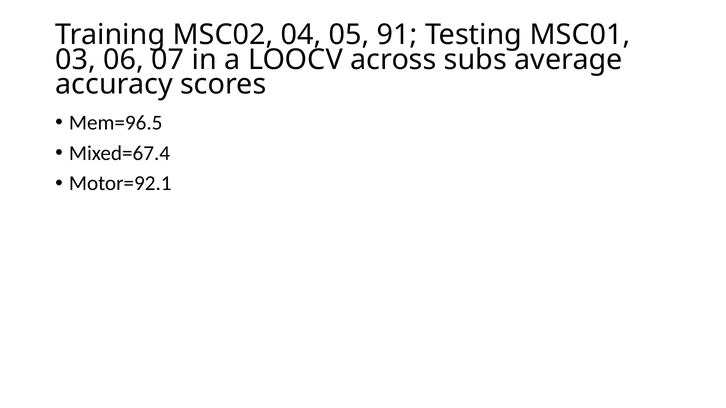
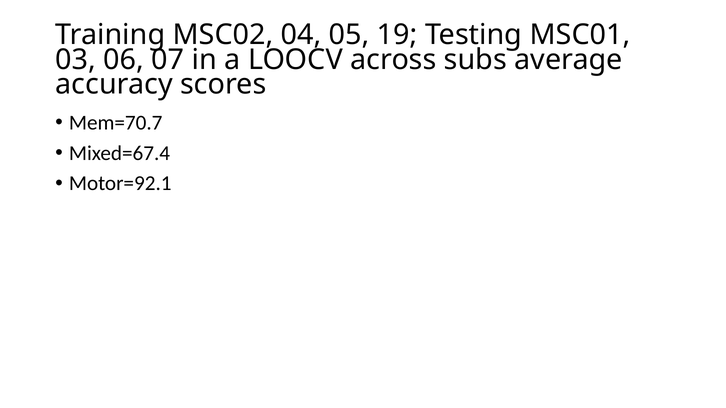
91: 91 -> 19
Mem=96.5: Mem=96.5 -> Mem=70.7
